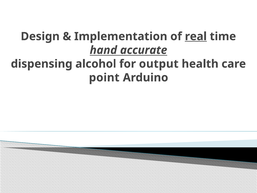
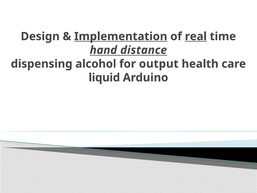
Implementation underline: none -> present
accurate: accurate -> distance
point: point -> liquid
